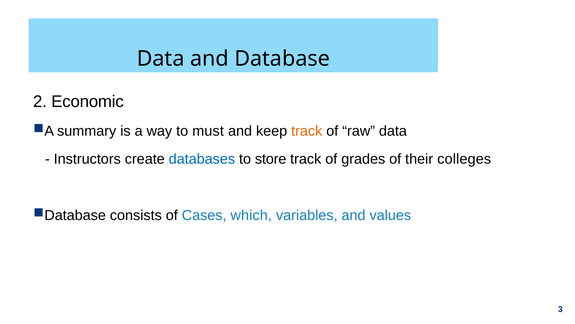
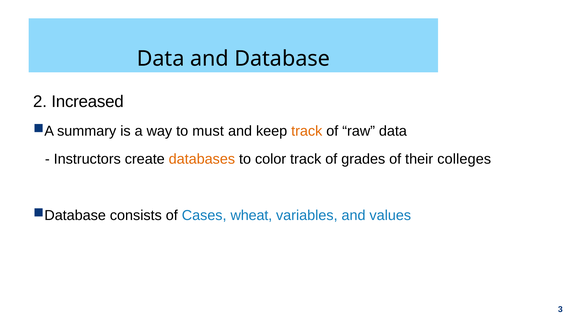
Economic: Economic -> Increased
databases colour: blue -> orange
store: store -> color
which: which -> wheat
